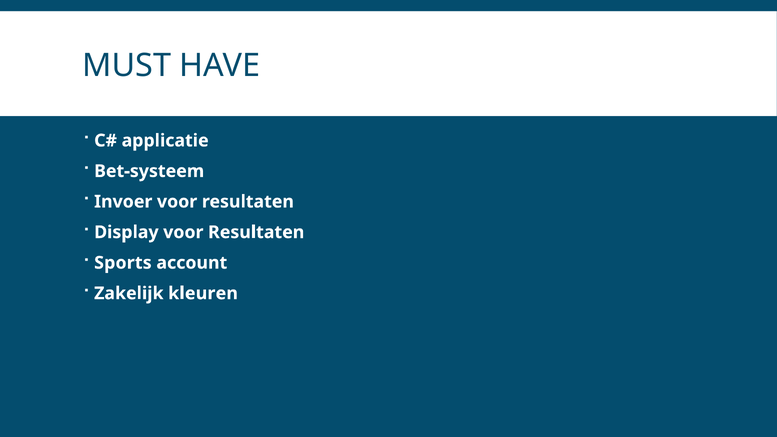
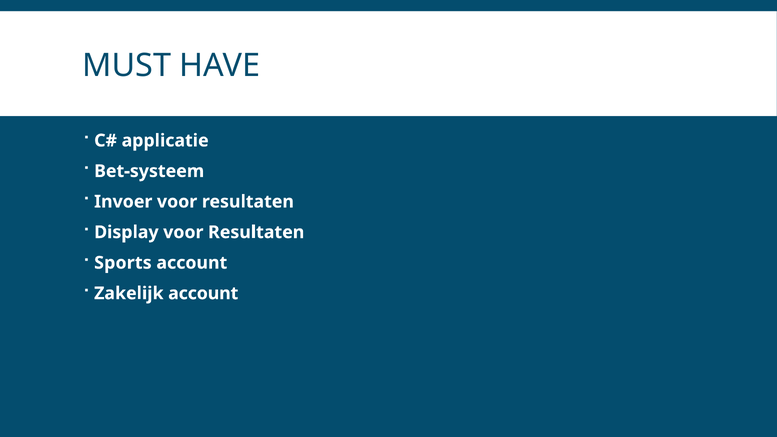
Zakelijk kleuren: kleuren -> account
